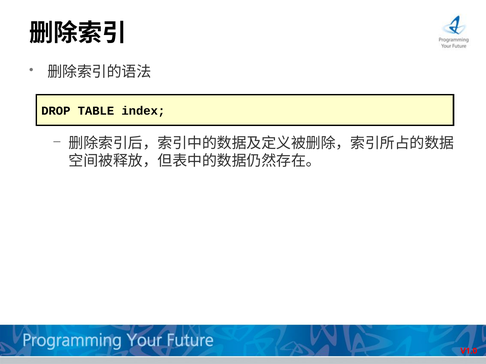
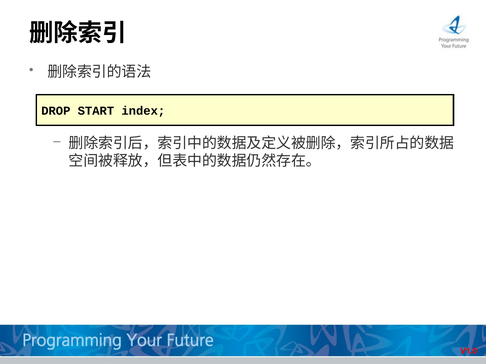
TABLE: TABLE -> START
